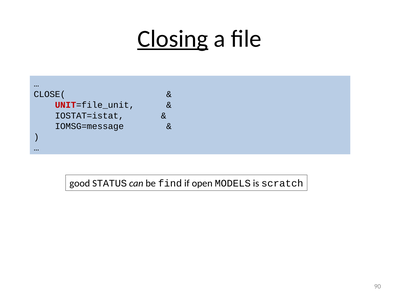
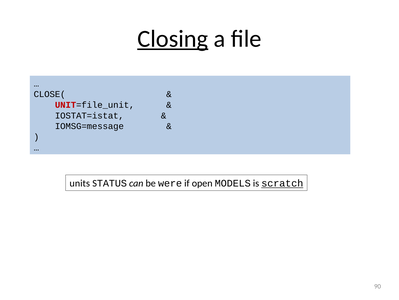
good: good -> units
find: find -> were
scratch underline: none -> present
